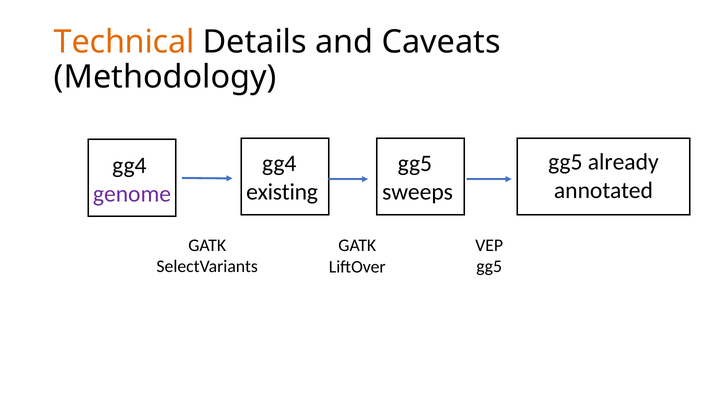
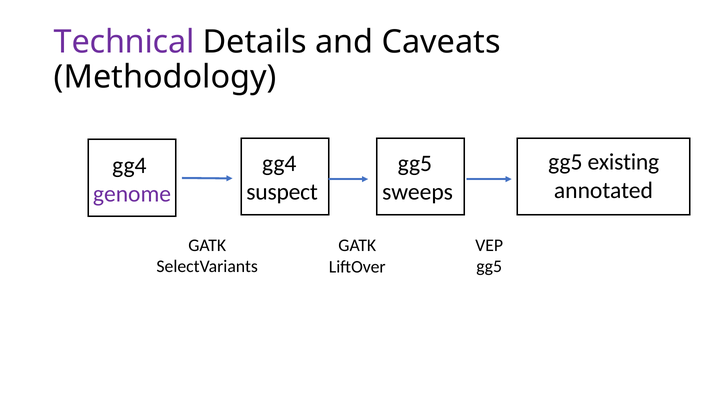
Technical colour: orange -> purple
already: already -> existing
existing: existing -> suspect
